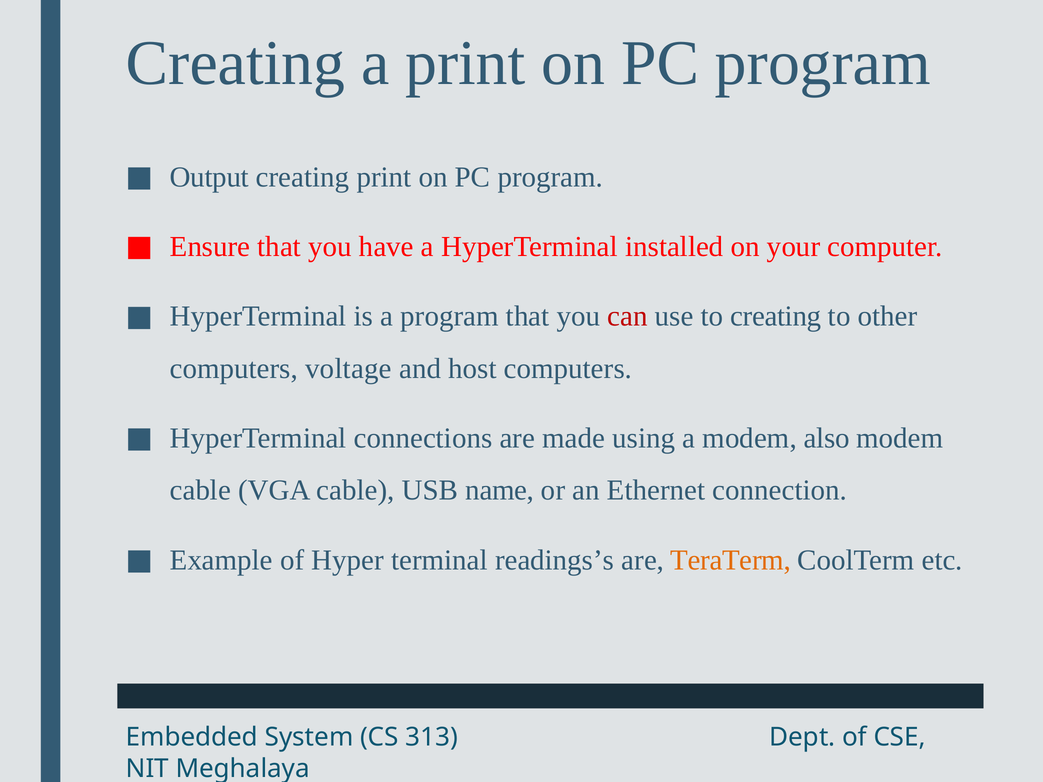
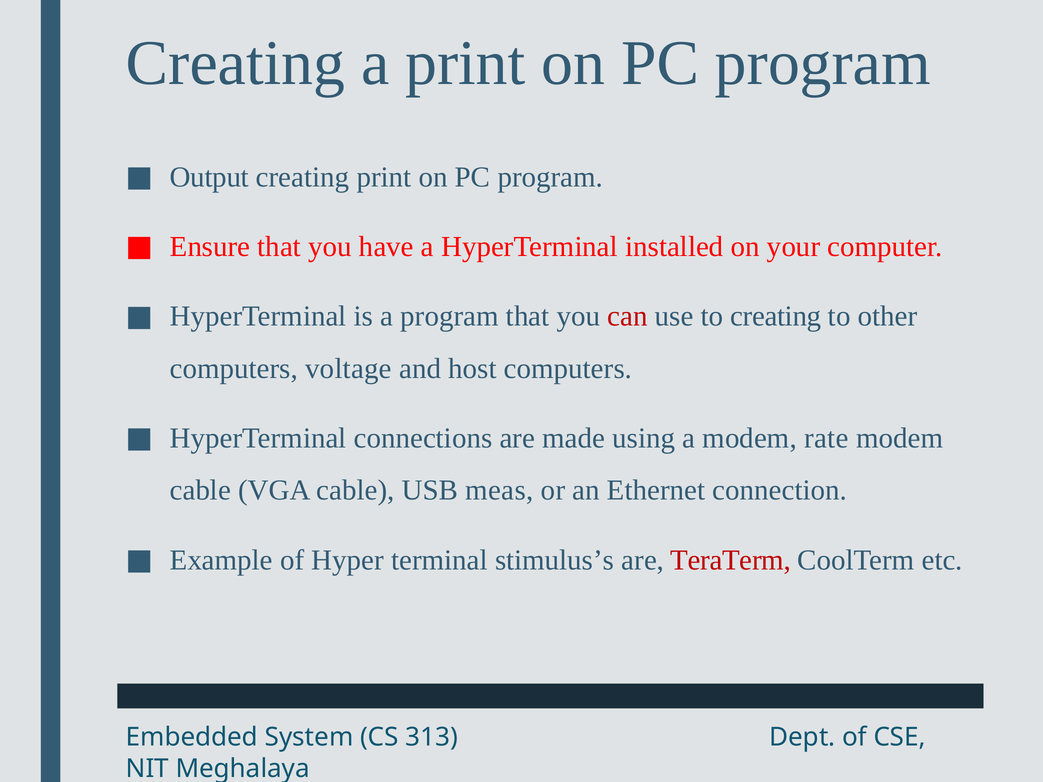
also: also -> rate
name: name -> meas
readings’s: readings’s -> stimulus’s
TeraTerm colour: orange -> red
